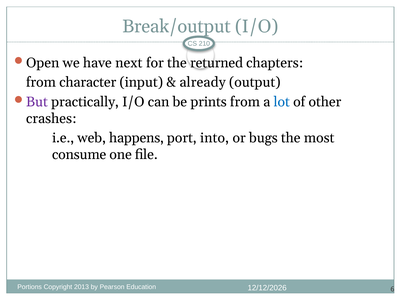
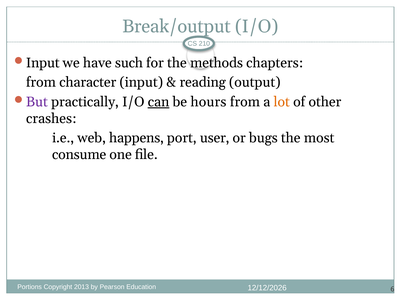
Open at (43, 63): Open -> Input
next: next -> such
returned: returned -> methods
already: already -> reading
can underline: none -> present
prints: prints -> hours
lot colour: blue -> orange
into: into -> user
